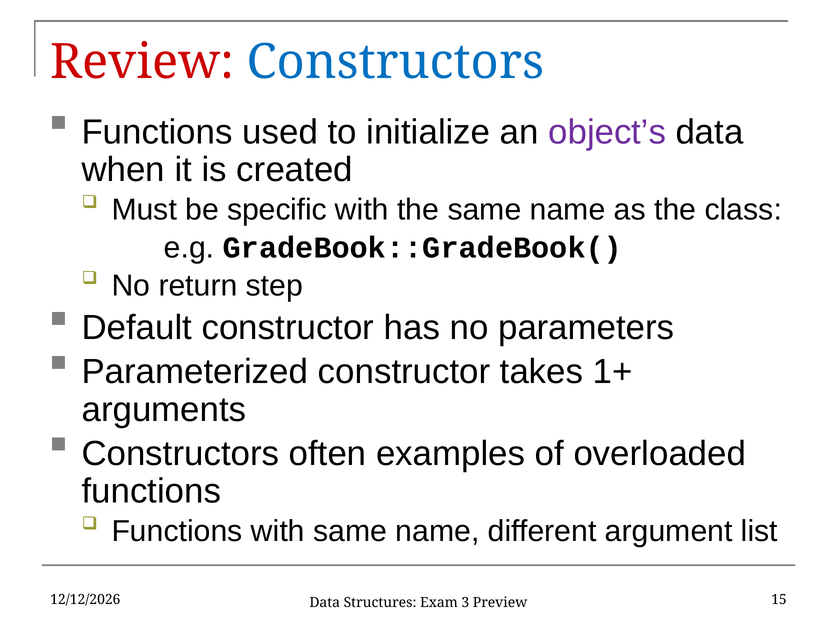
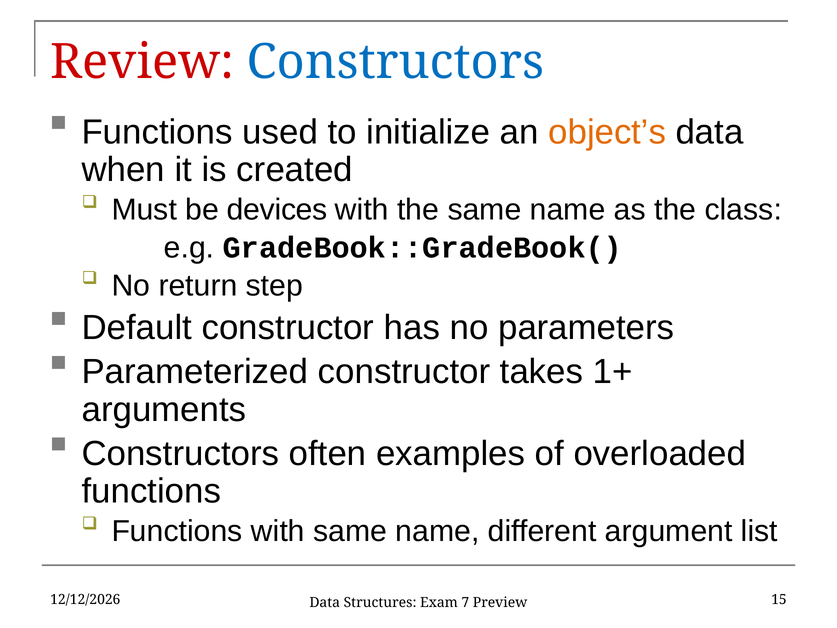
object’s colour: purple -> orange
specific: specific -> devices
3: 3 -> 7
